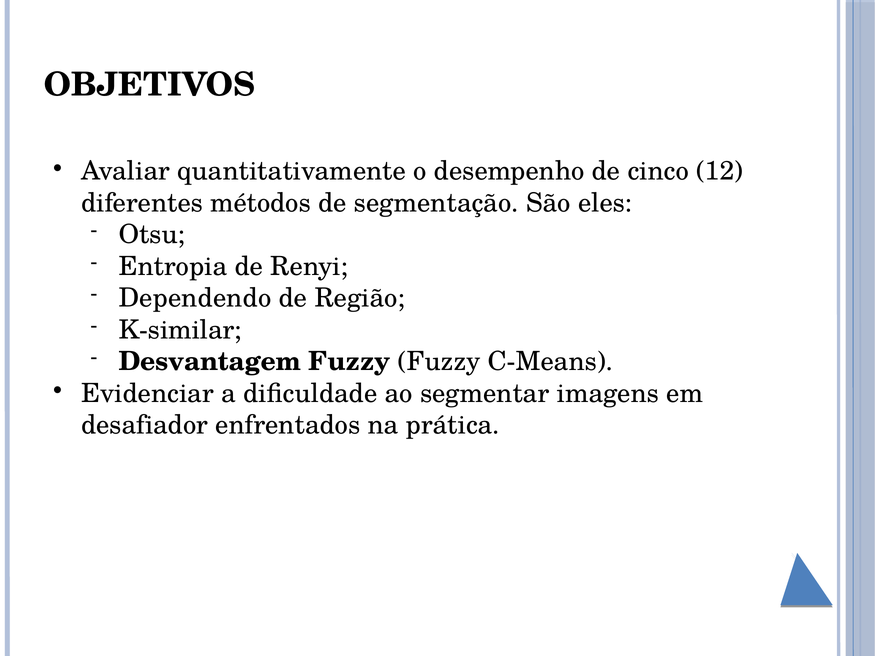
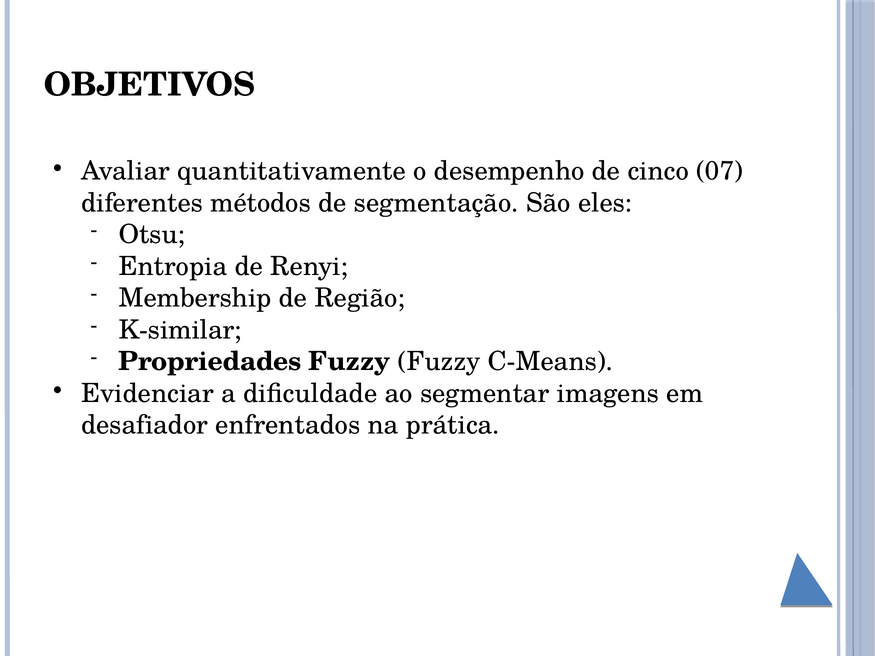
12: 12 -> 07
Dependendo: Dependendo -> Membership
Desvantagem: Desvantagem -> Propriedades
